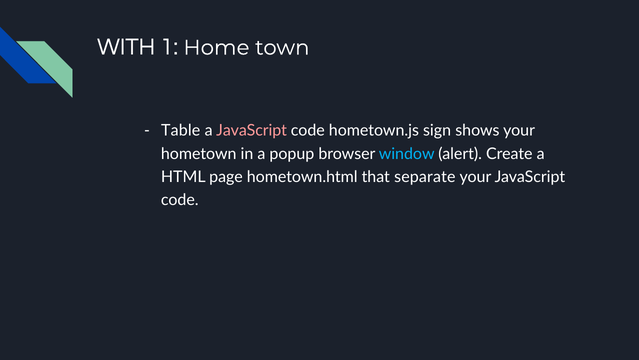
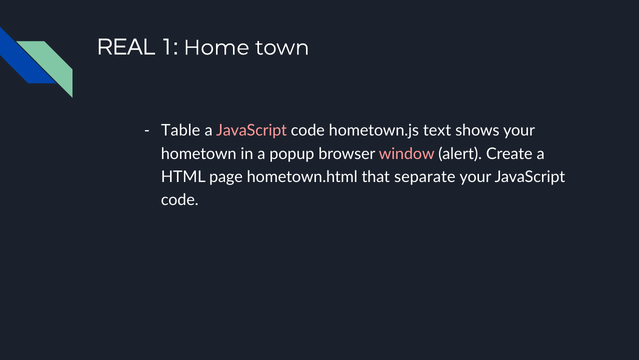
WITH: WITH -> REAL
sign: sign -> text
window colour: light blue -> pink
